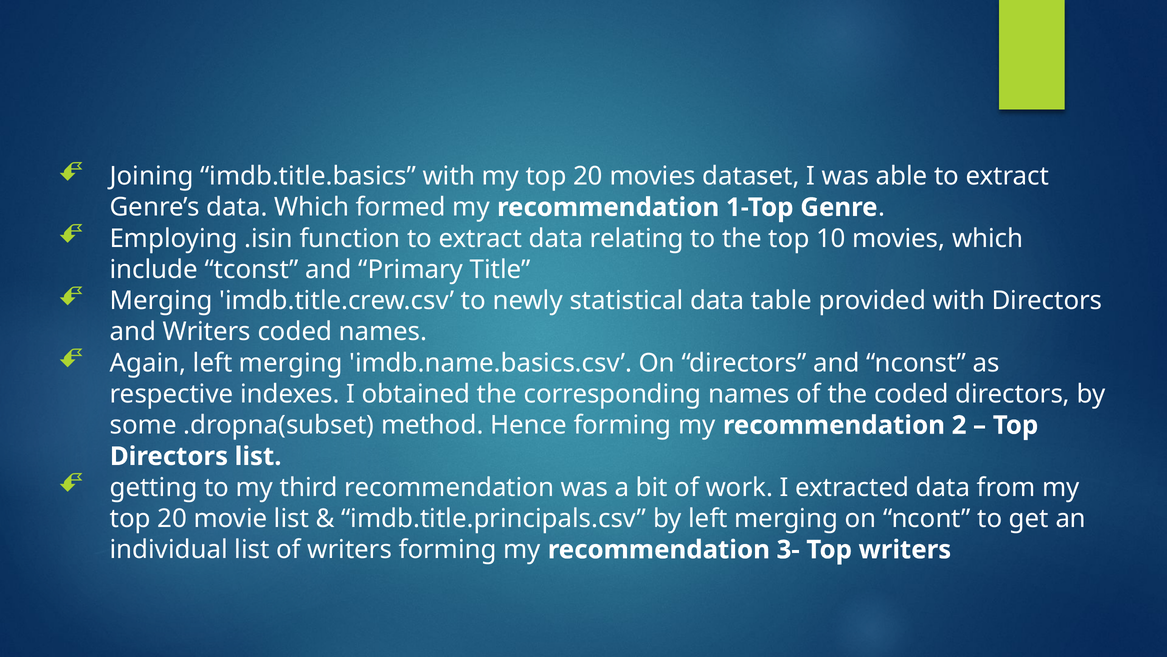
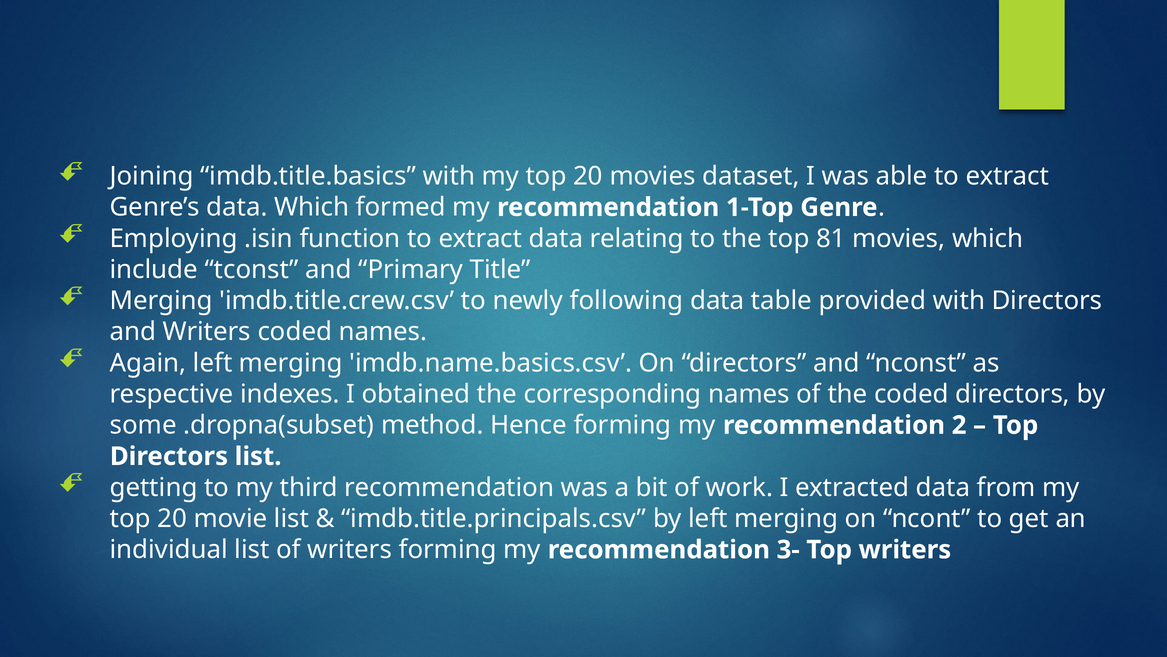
10: 10 -> 81
statistical: statistical -> following
